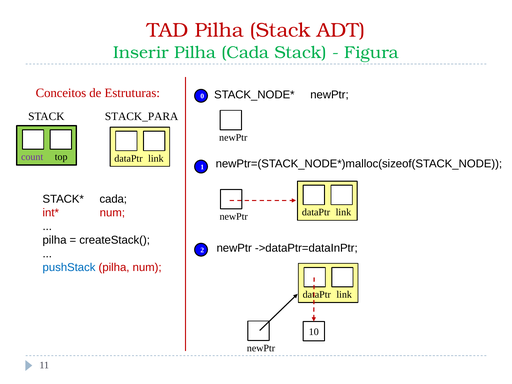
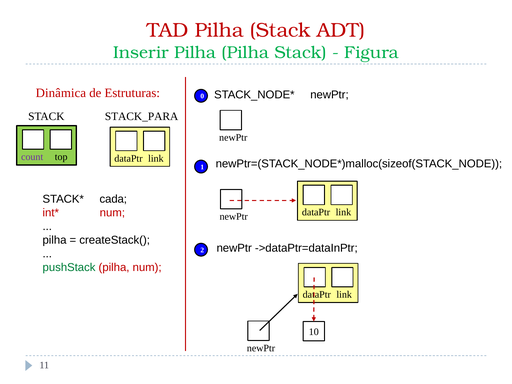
Pilha Cada: Cada -> Pilha
Conceitos: Conceitos -> Dinâmica
pushStack colour: blue -> green
